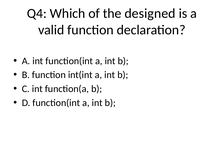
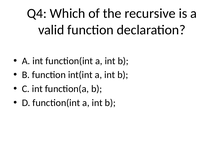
designed: designed -> recursive
